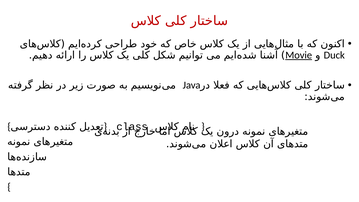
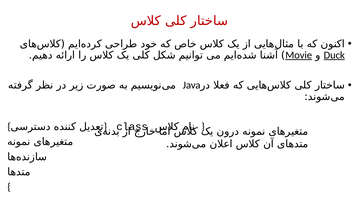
Duck underline: none -> present
